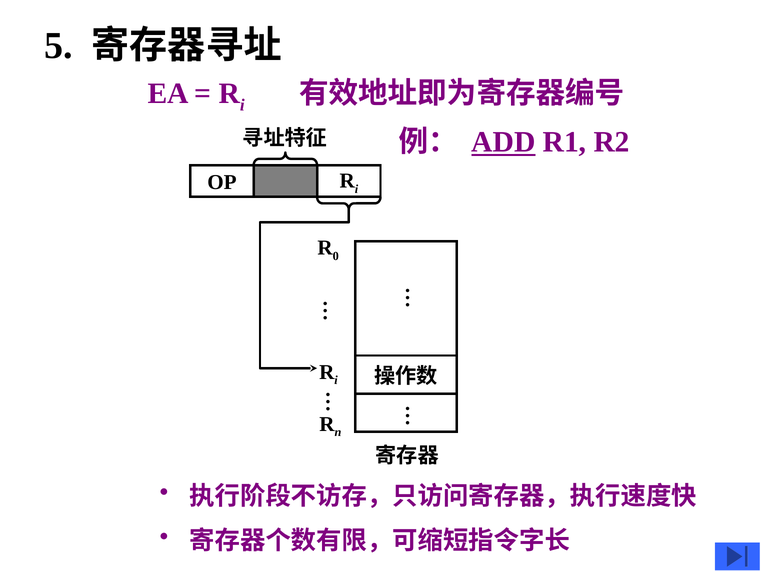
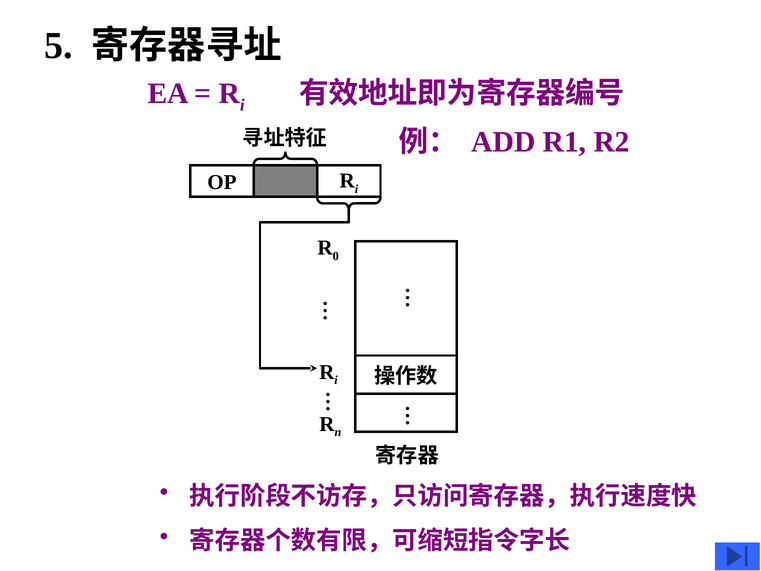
ADD underline: present -> none
